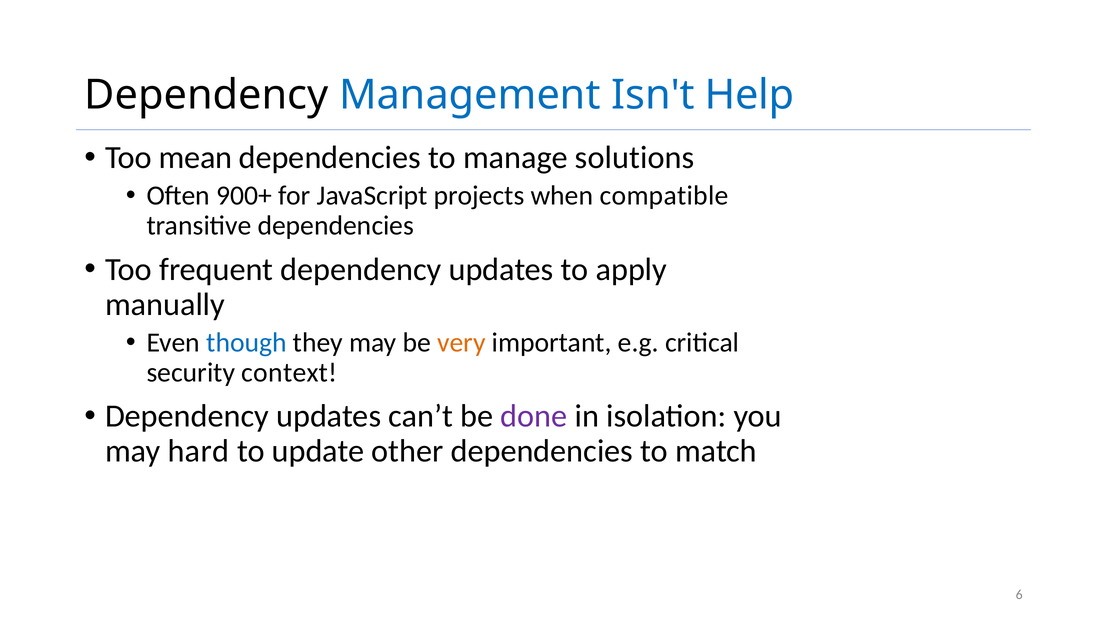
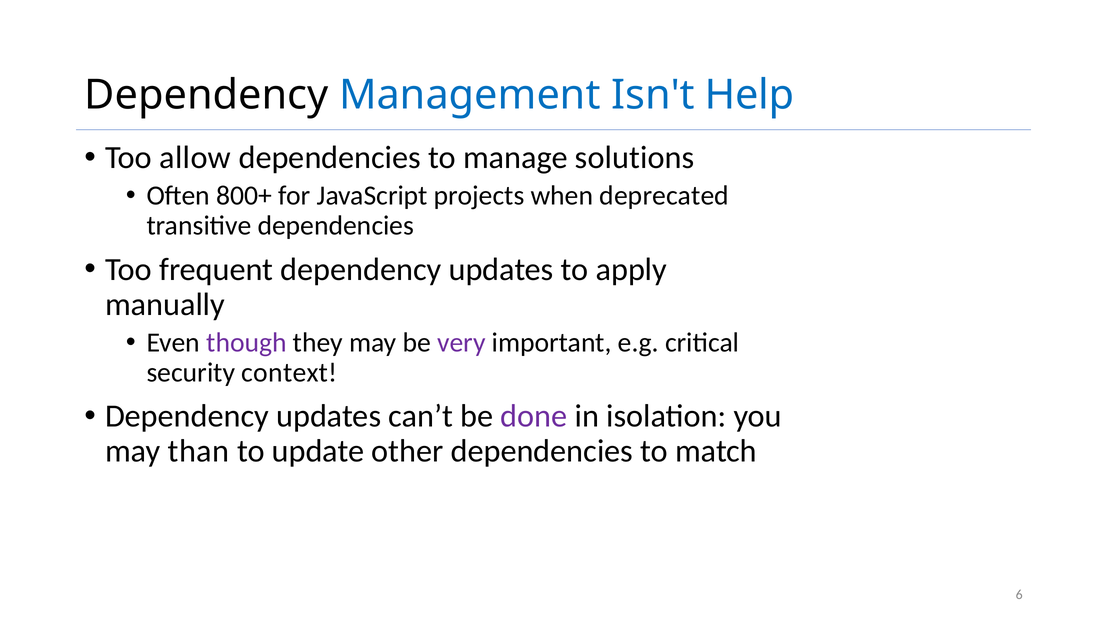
mean: mean -> allow
900+: 900+ -> 800+
compatible: compatible -> deprecated
though colour: blue -> purple
very colour: orange -> purple
hard: hard -> than
